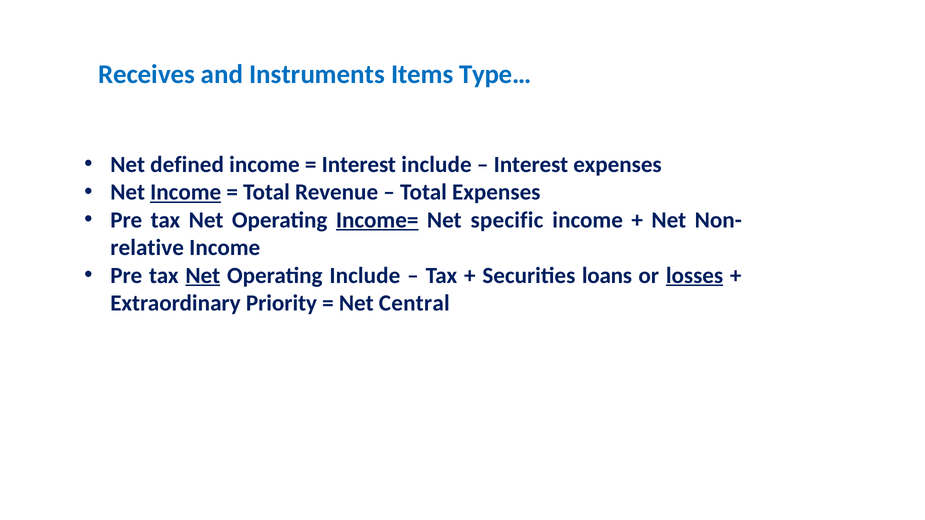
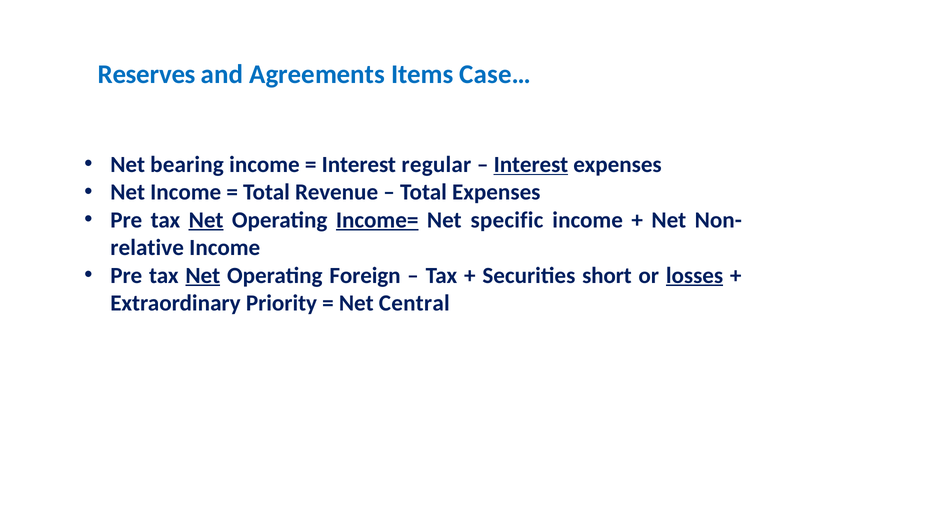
Receives: Receives -> Reserves
Instruments: Instruments -> Agreements
Type…: Type… -> Case…
defined: defined -> bearing
Interest include: include -> regular
Interest at (531, 165) underline: none -> present
Income at (186, 192) underline: present -> none
Net at (206, 220) underline: none -> present
Operating Include: Include -> Foreign
loans: loans -> short
